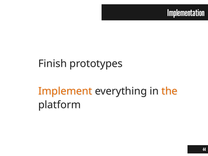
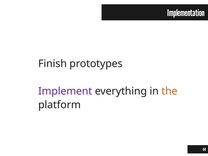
Implement colour: orange -> purple
